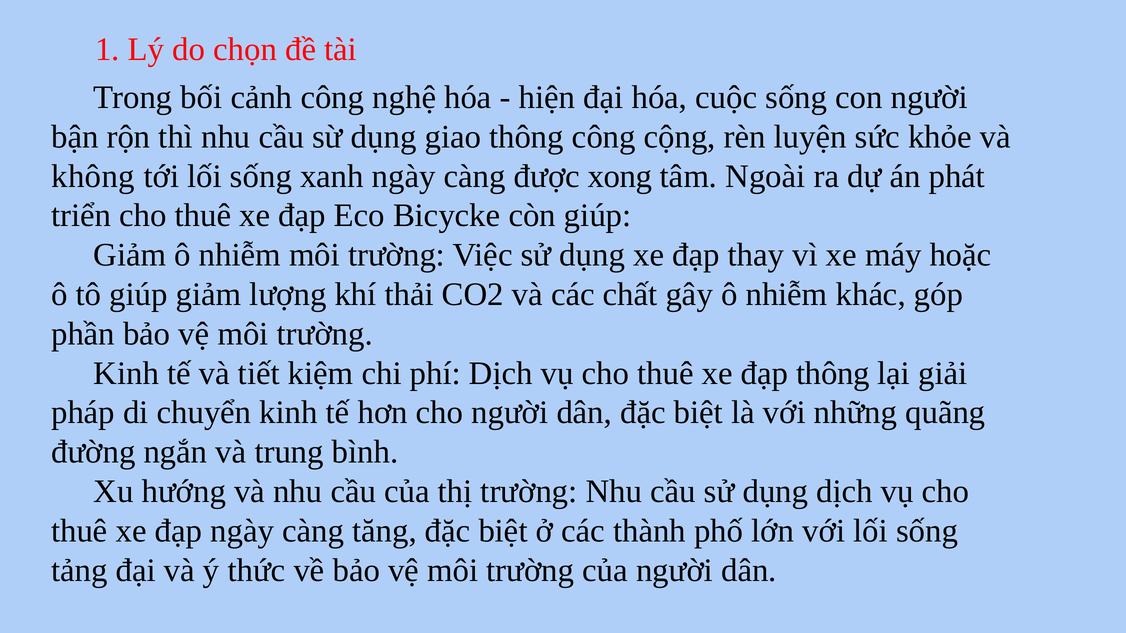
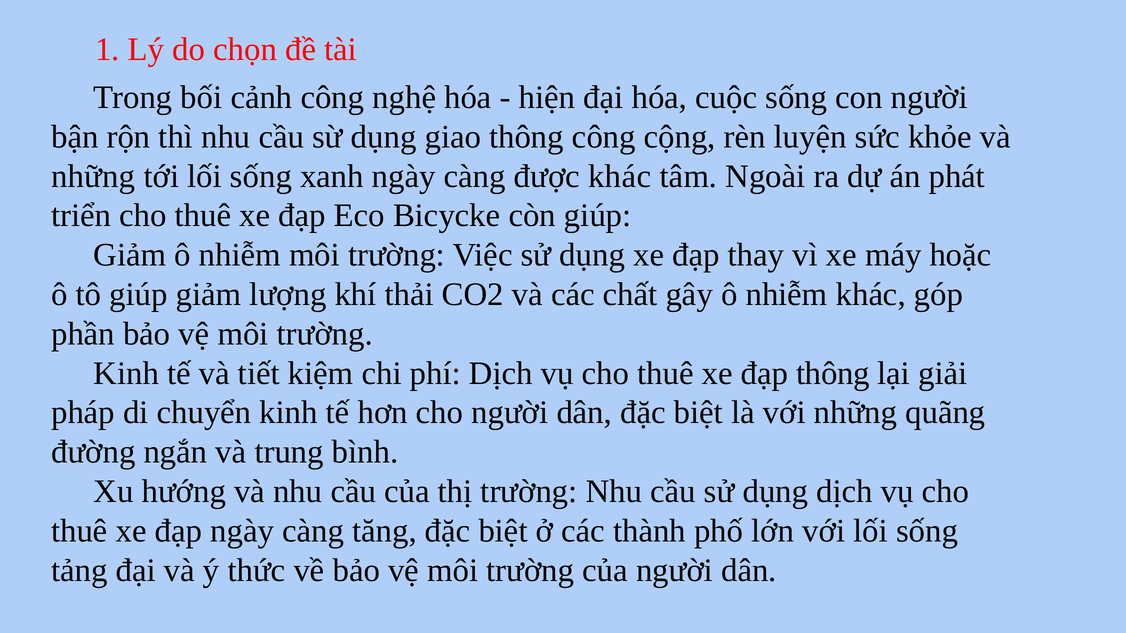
không at (93, 176): không -> những
được xong: xong -> khác
